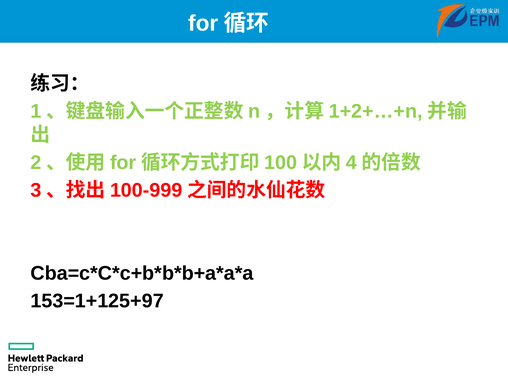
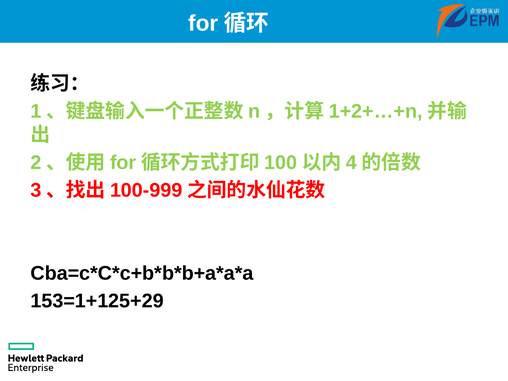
153=1+125+97: 153=1+125+97 -> 153=1+125+29
